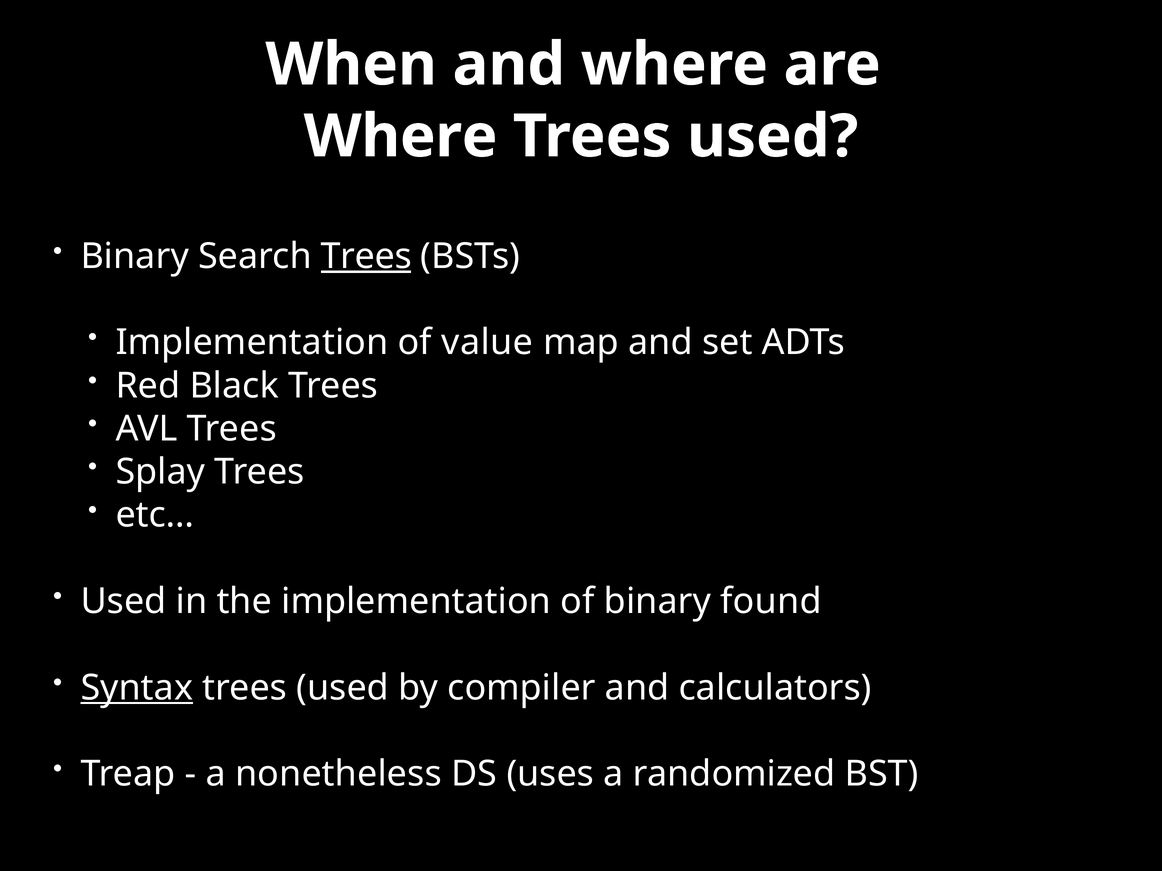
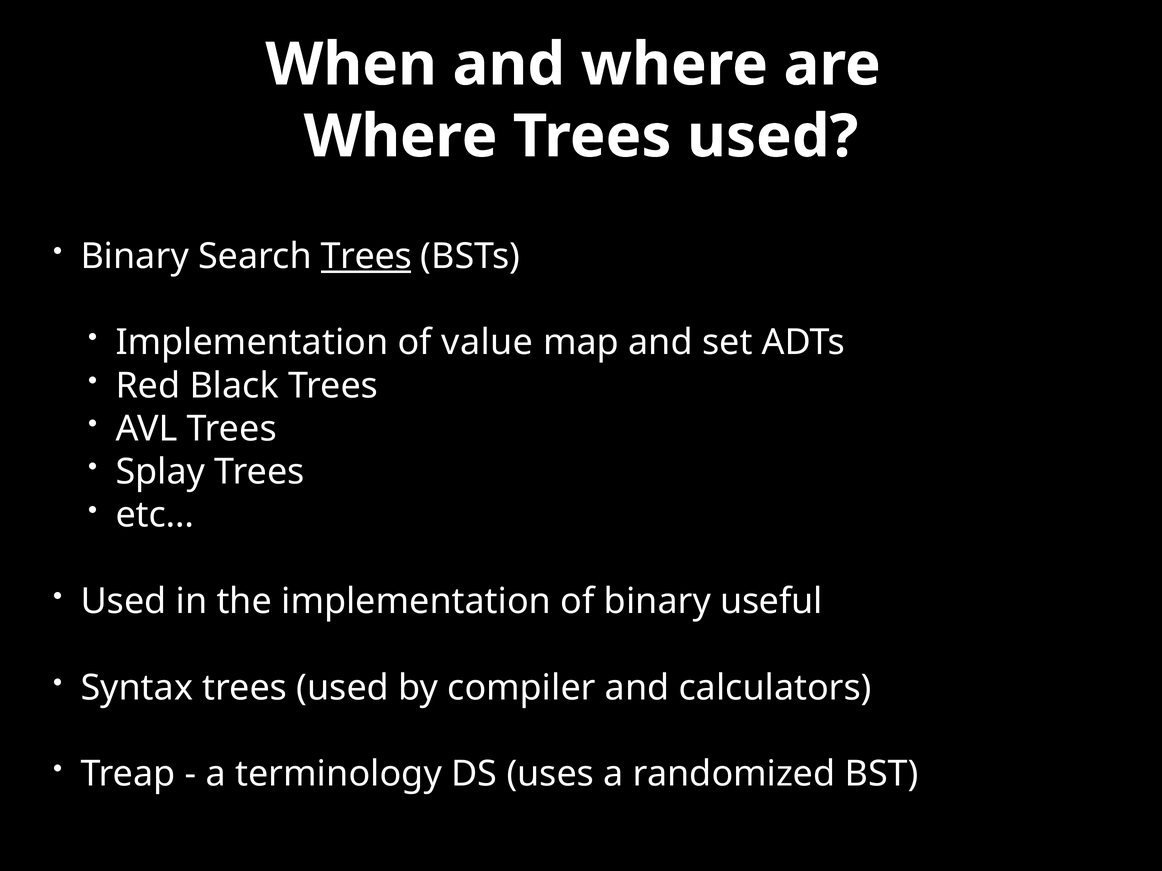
found: found -> useful
Syntax underline: present -> none
nonetheless: nonetheless -> terminology
